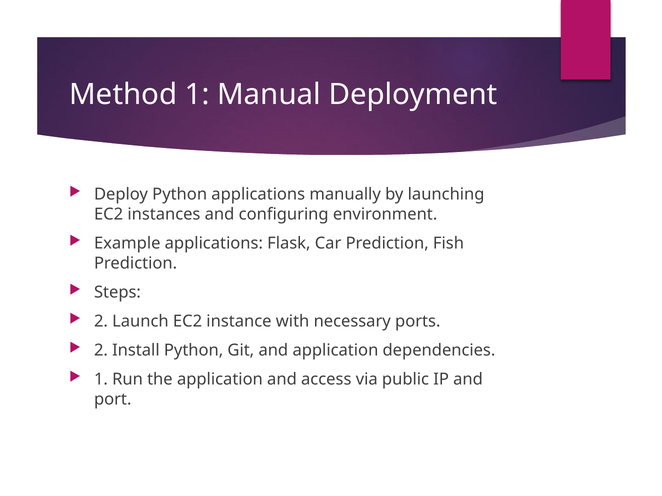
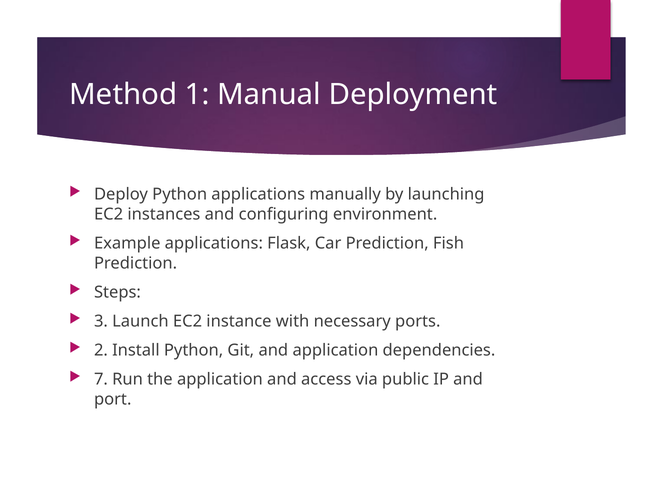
2 at (101, 321): 2 -> 3
1 at (101, 380): 1 -> 7
